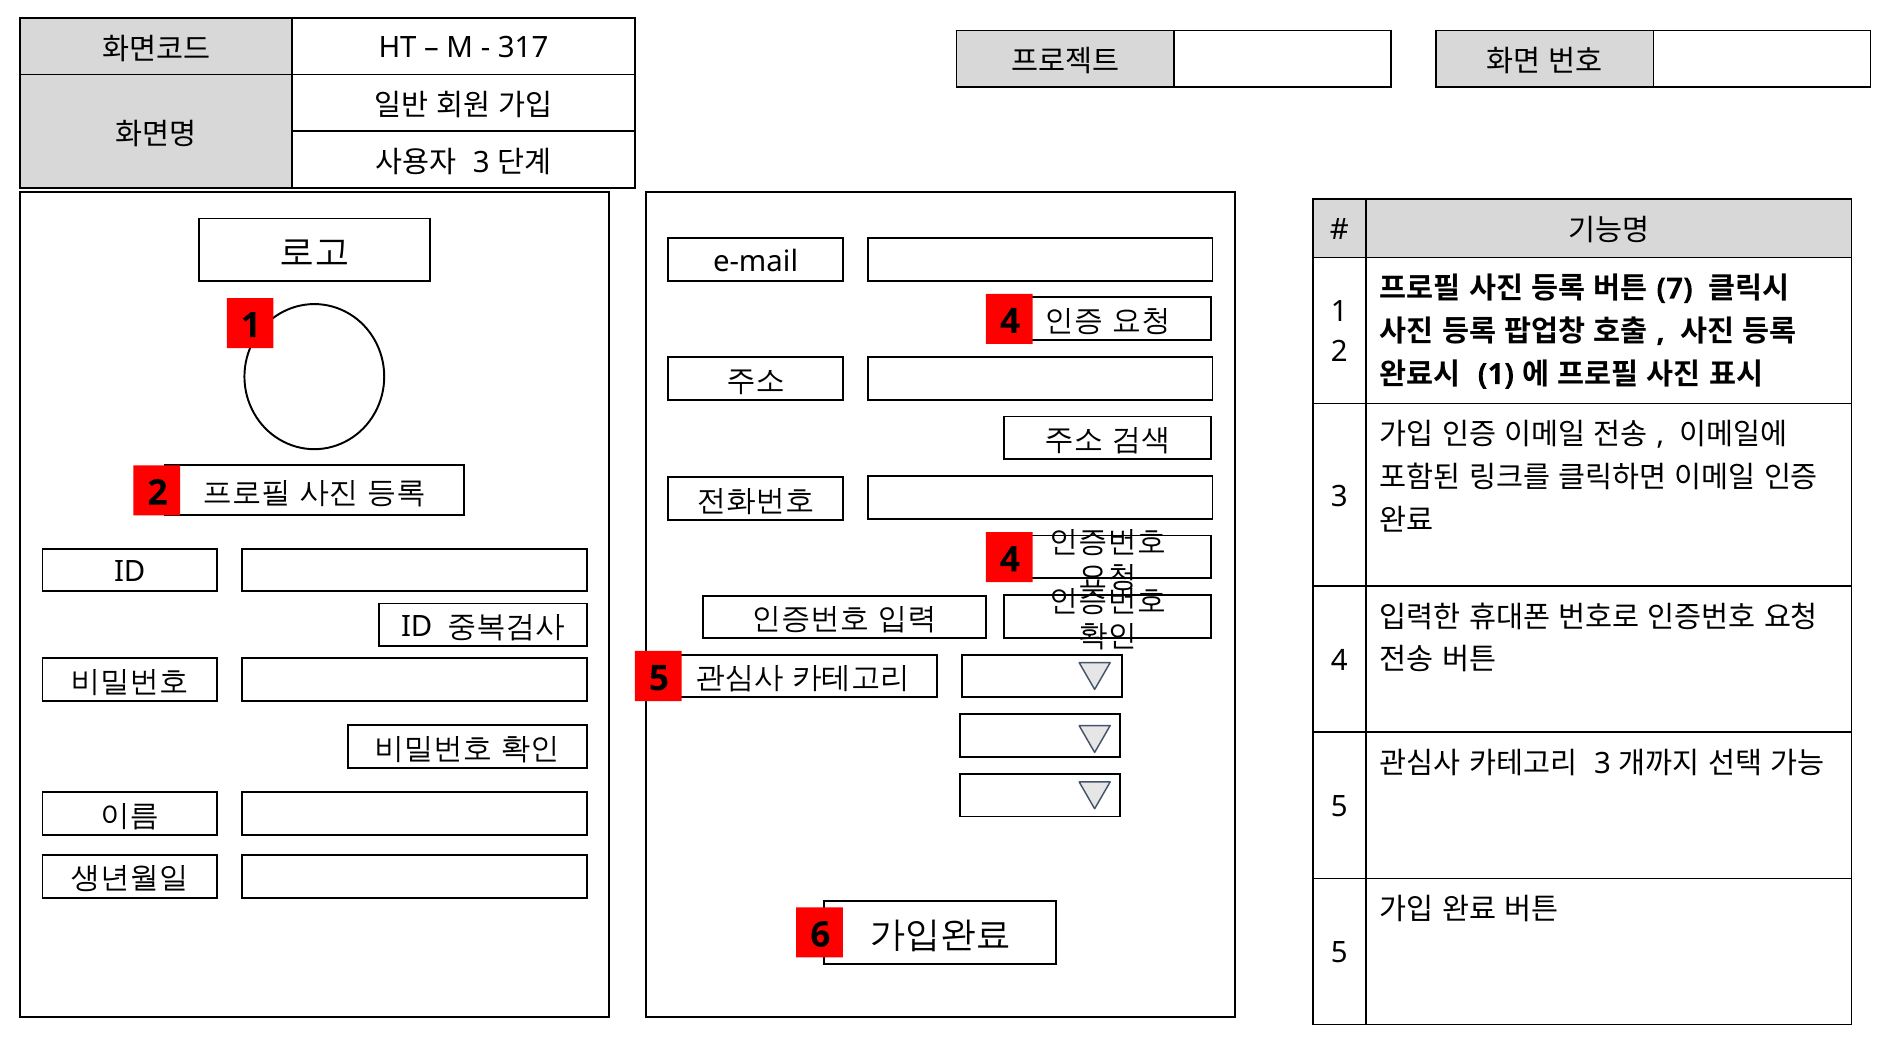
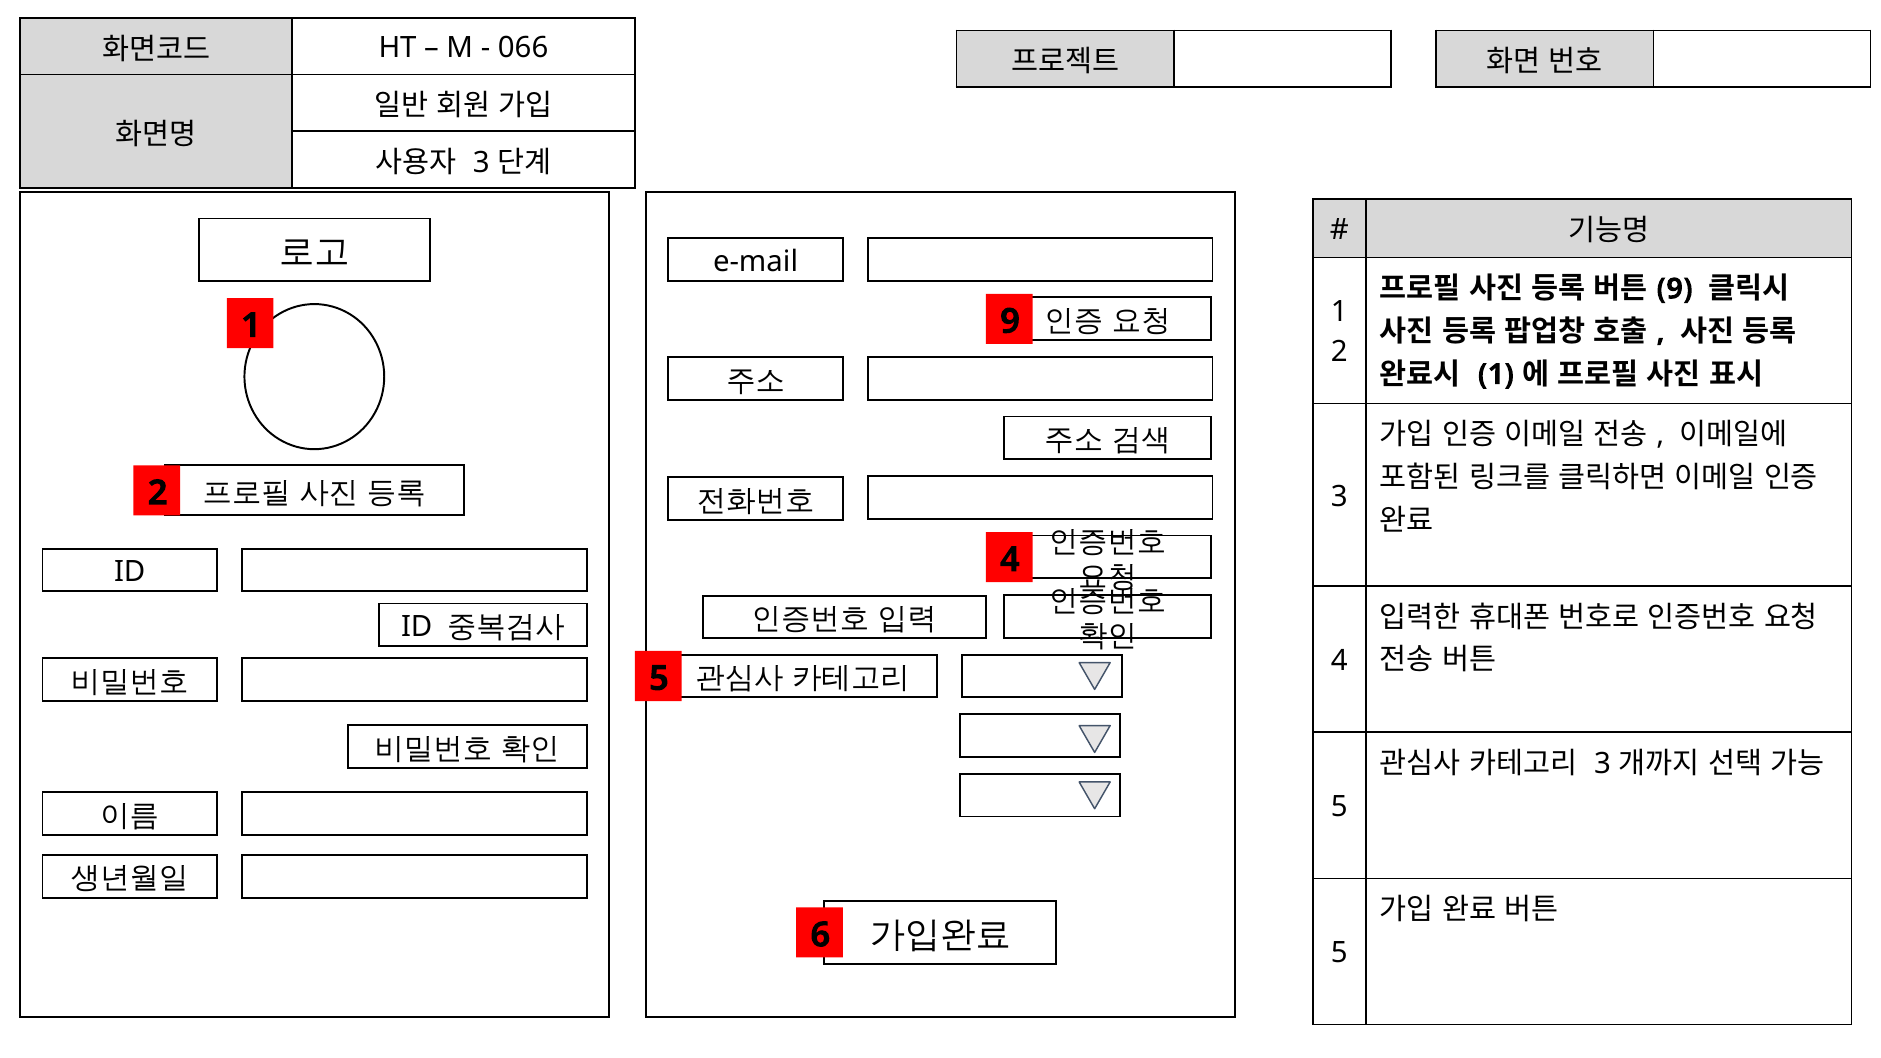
317: 317 -> 066
7 at (1675, 289): 7 -> 9
1 4: 4 -> 9
